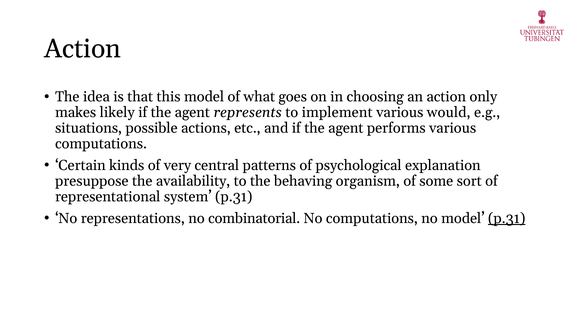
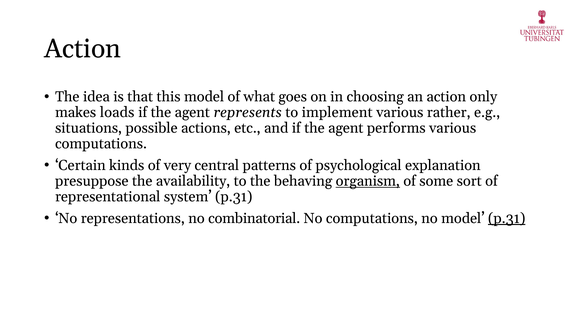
likely: likely -> loads
would: would -> rather
organism underline: none -> present
